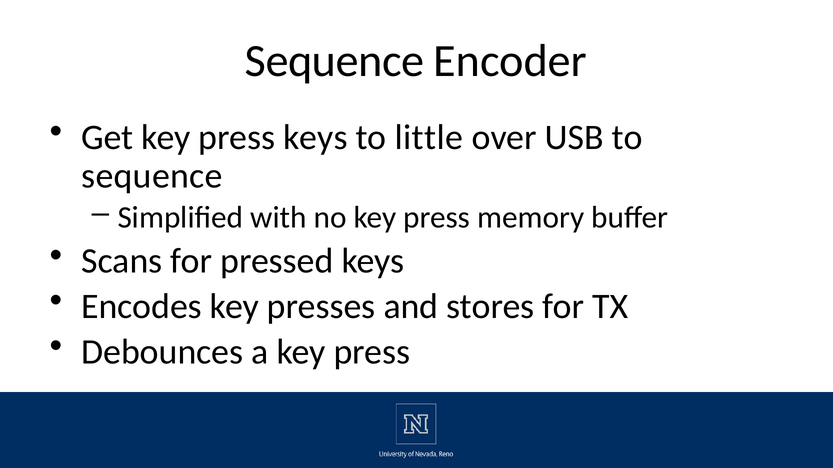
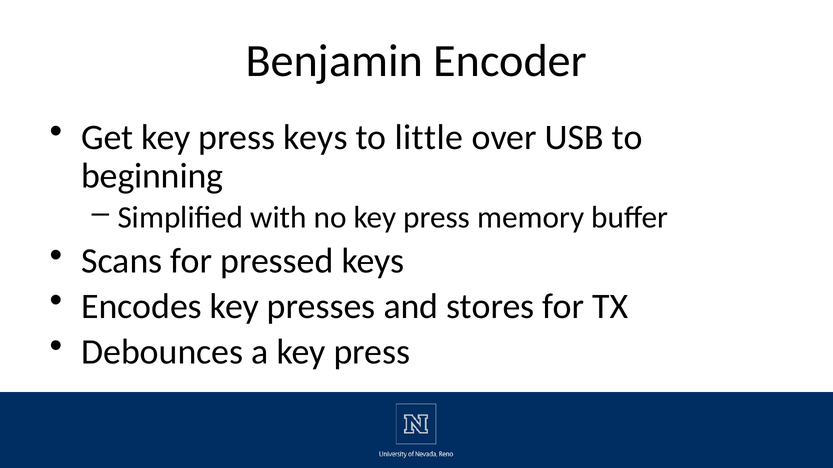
Sequence at (334, 61): Sequence -> Benjamin
sequence at (152, 176): sequence -> beginning
